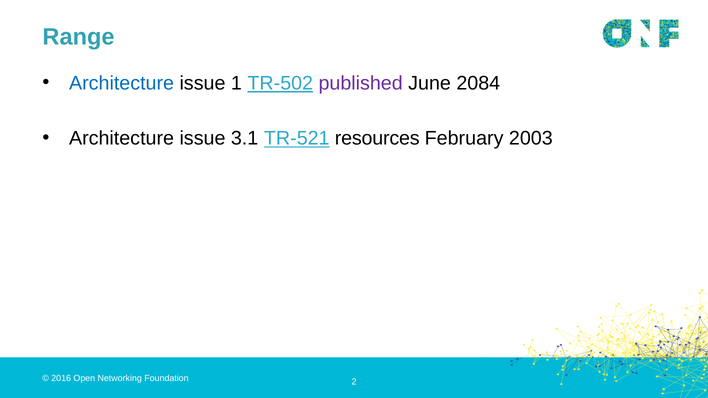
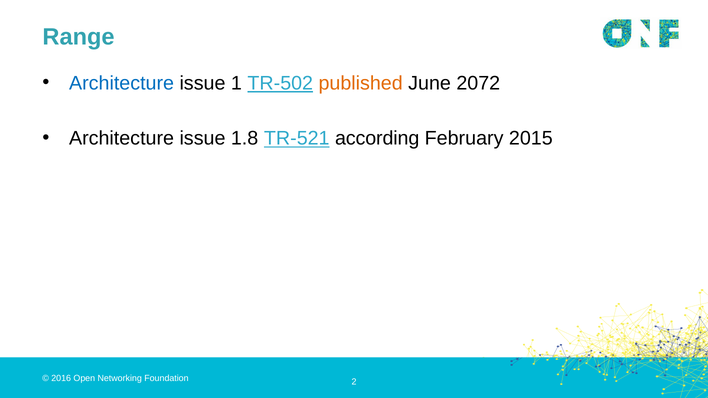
published colour: purple -> orange
2084: 2084 -> 2072
3.1: 3.1 -> 1.8
resources: resources -> according
2003: 2003 -> 2015
